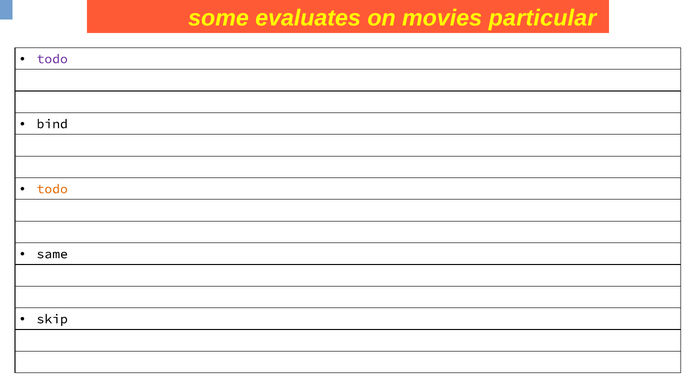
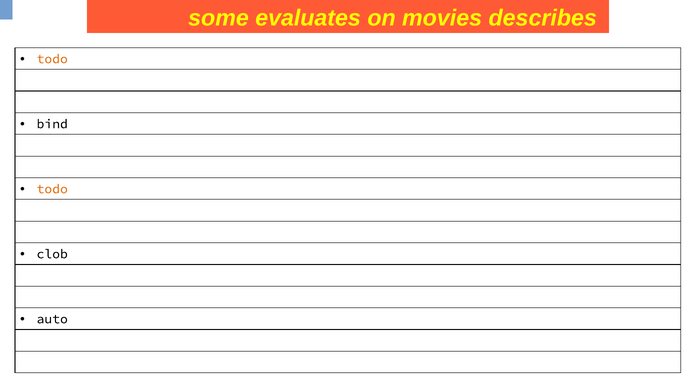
particular: particular -> describes
todo at (52, 59) colour: purple -> orange
same: same -> clob
skip: skip -> auto
